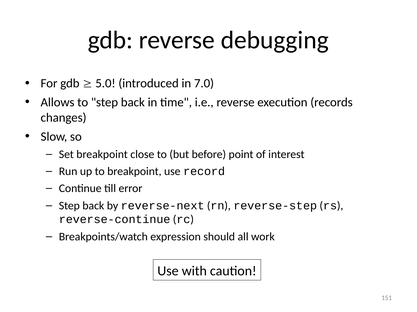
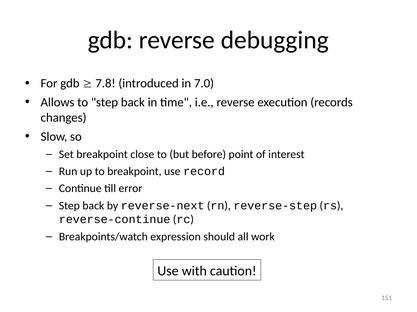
5.0: 5.0 -> 7.8
